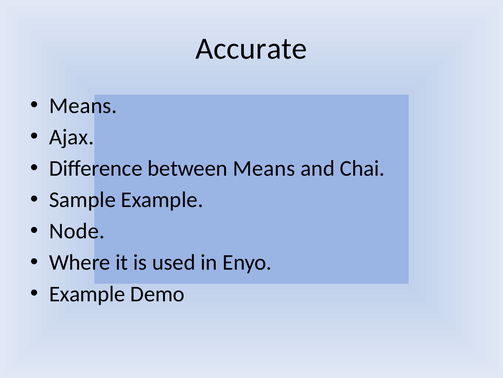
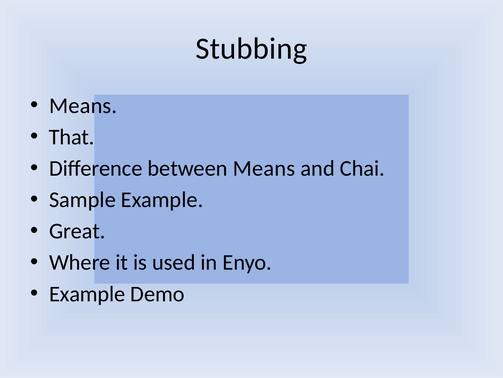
Accurate: Accurate -> Stubbing
Ajax: Ajax -> That
Node: Node -> Great
